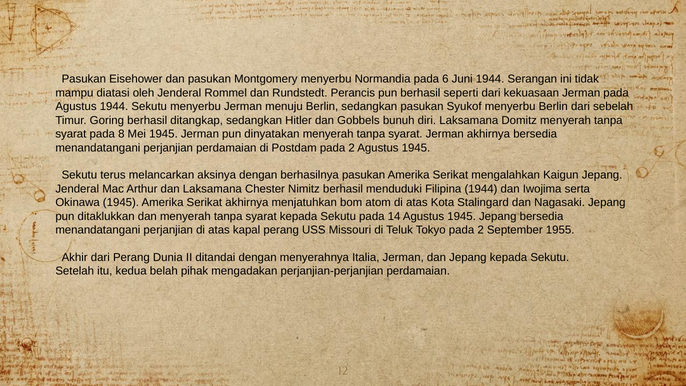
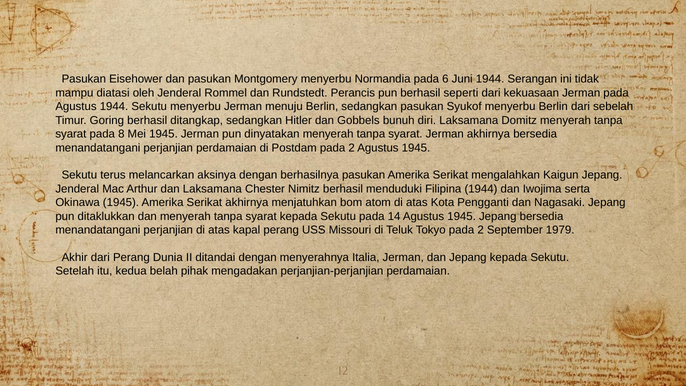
Stalingard: Stalingard -> Pengganti
1955: 1955 -> 1979
